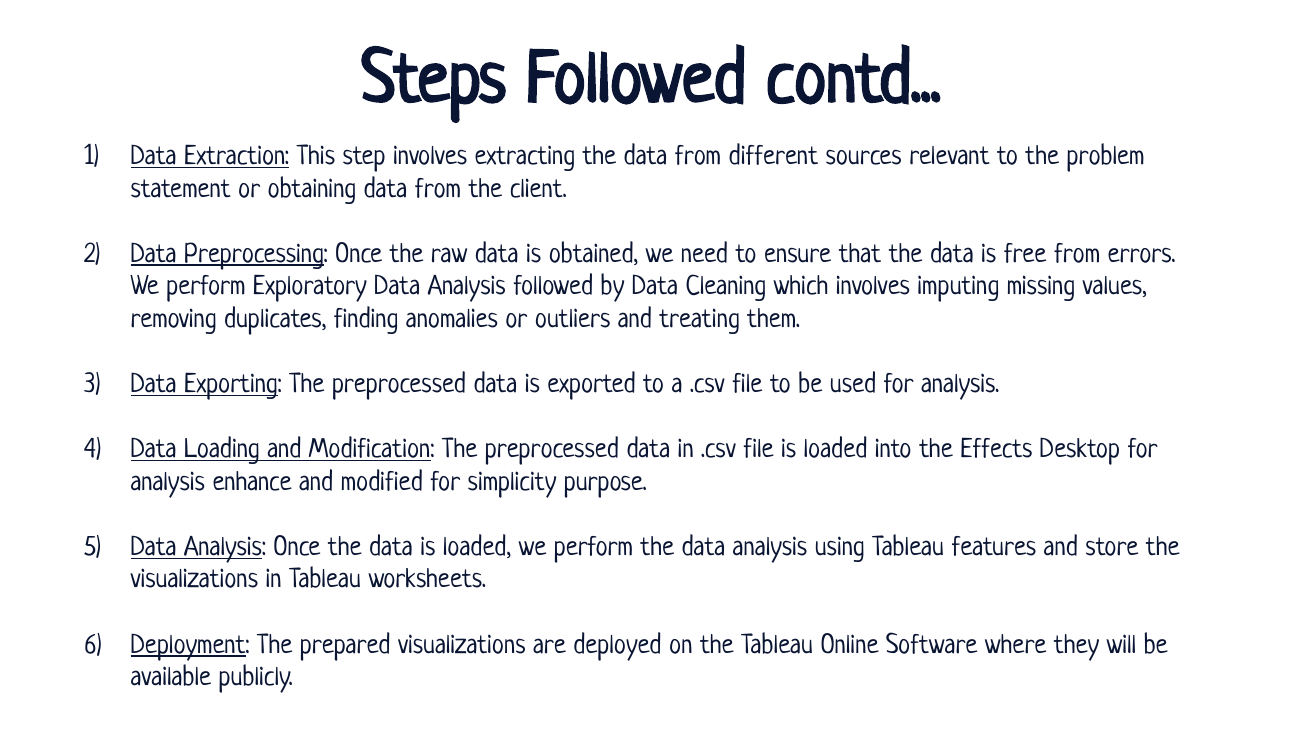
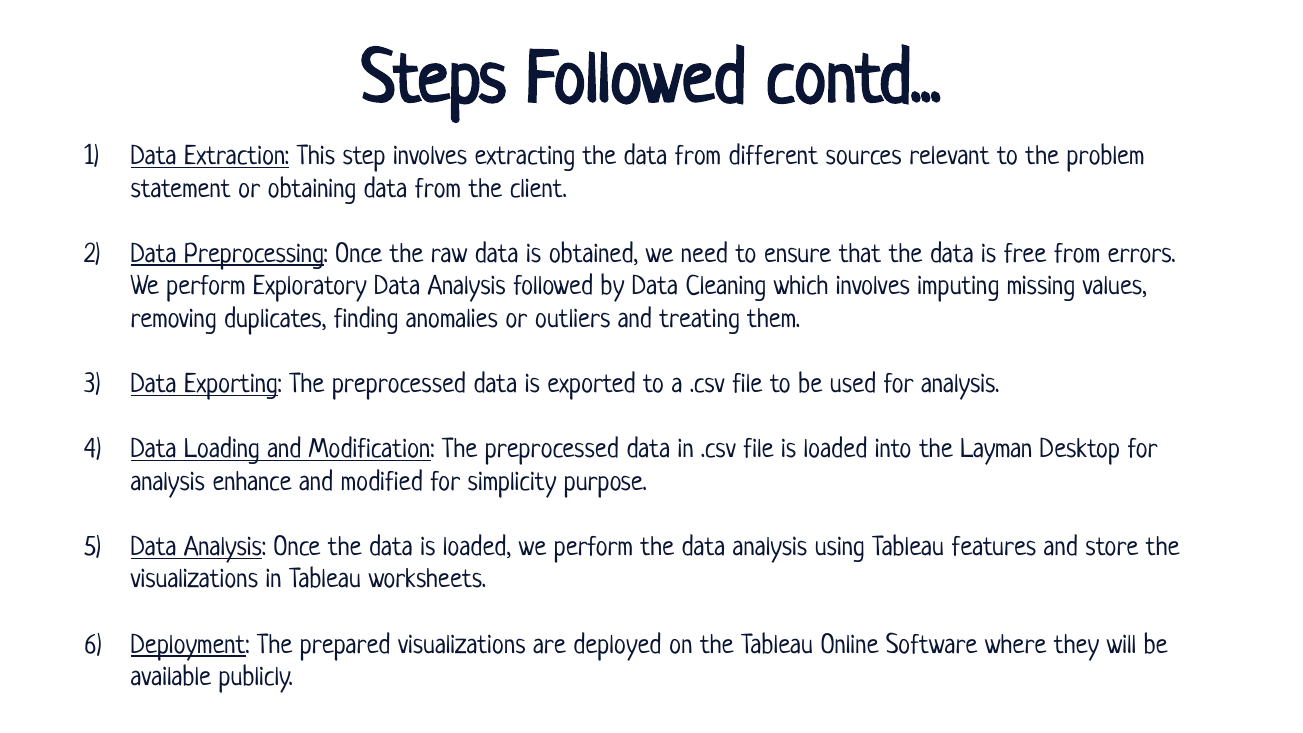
Effects: Effects -> Layman
